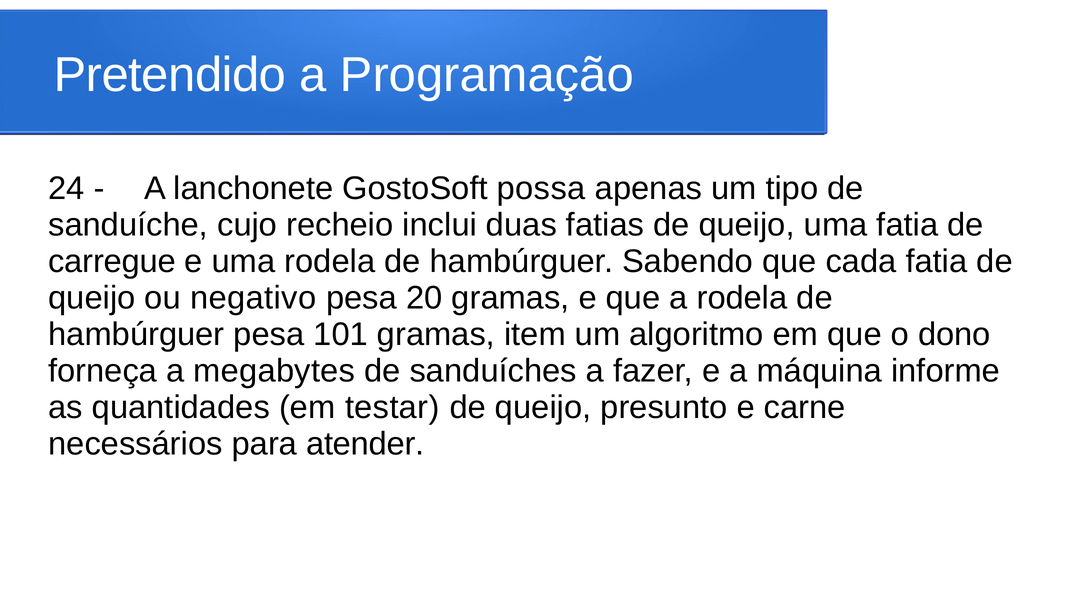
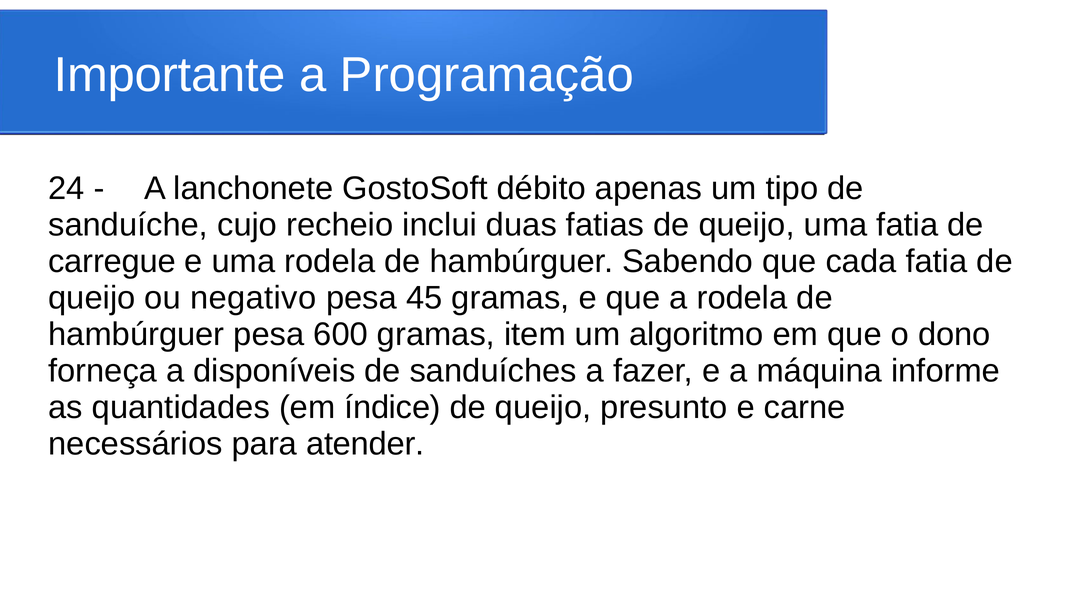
Pretendido: Pretendido -> Importante
possa: possa -> débito
20: 20 -> 45
101: 101 -> 600
megabytes: megabytes -> disponíveis
testar: testar -> índice
